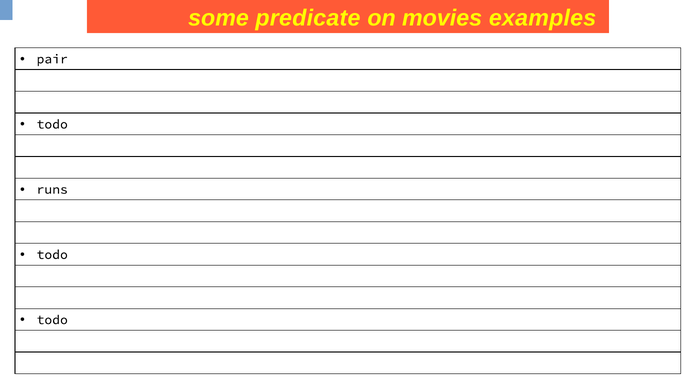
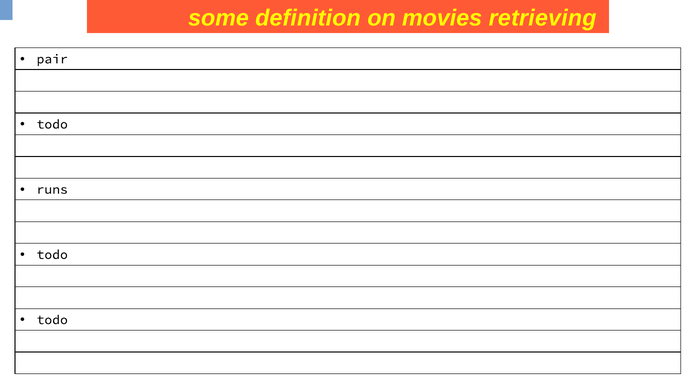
predicate: predicate -> definition
examples: examples -> retrieving
